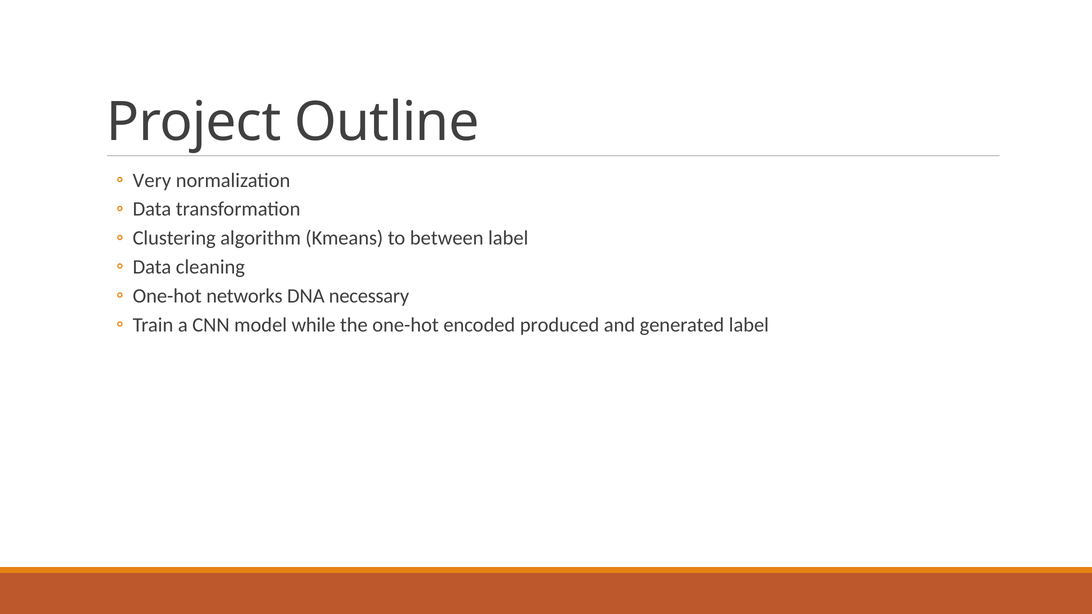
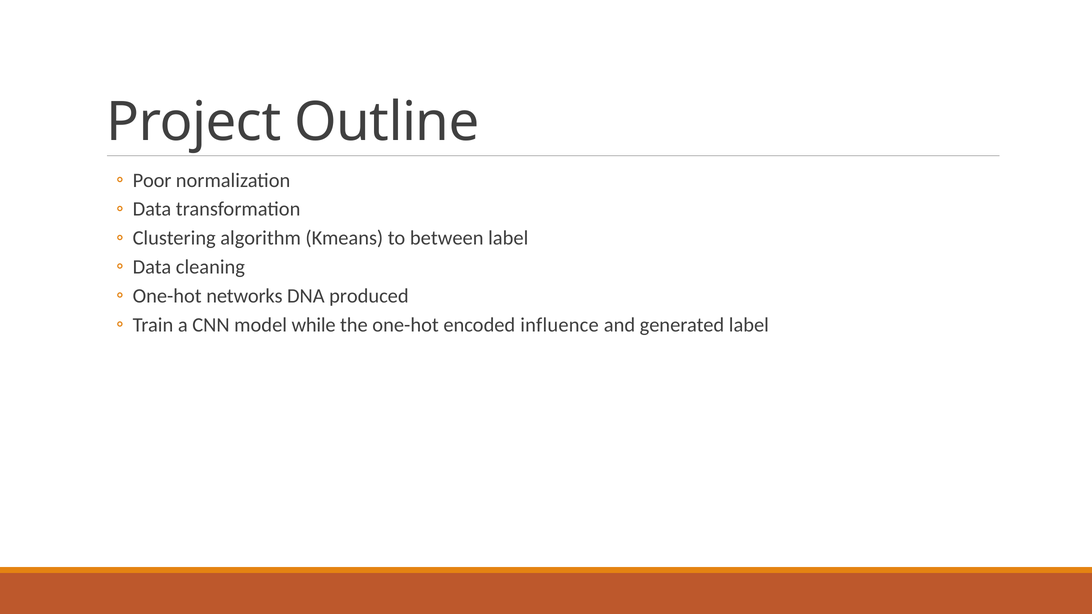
Very: Very -> Poor
necessary: necessary -> produced
produced: produced -> influence
